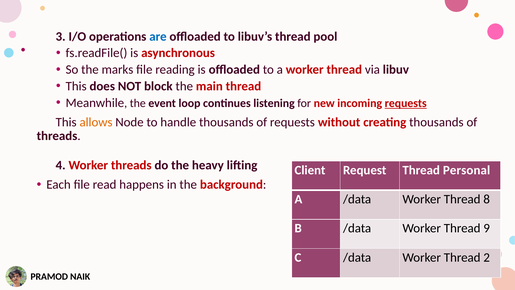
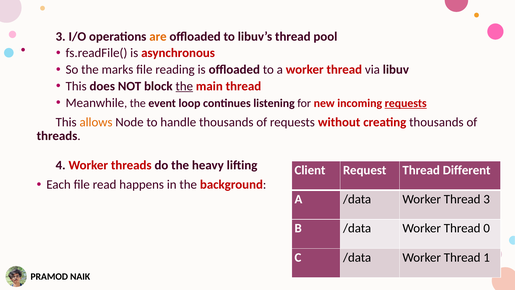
are colour: blue -> orange
the at (184, 86) underline: none -> present
Personal: Personal -> Different
8: 8 -> 3
9: 9 -> 0
2: 2 -> 1
